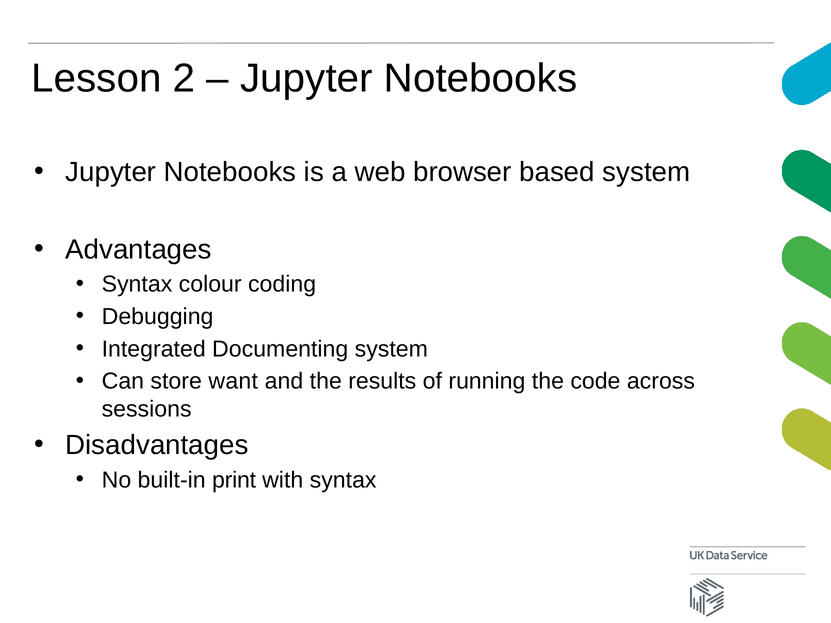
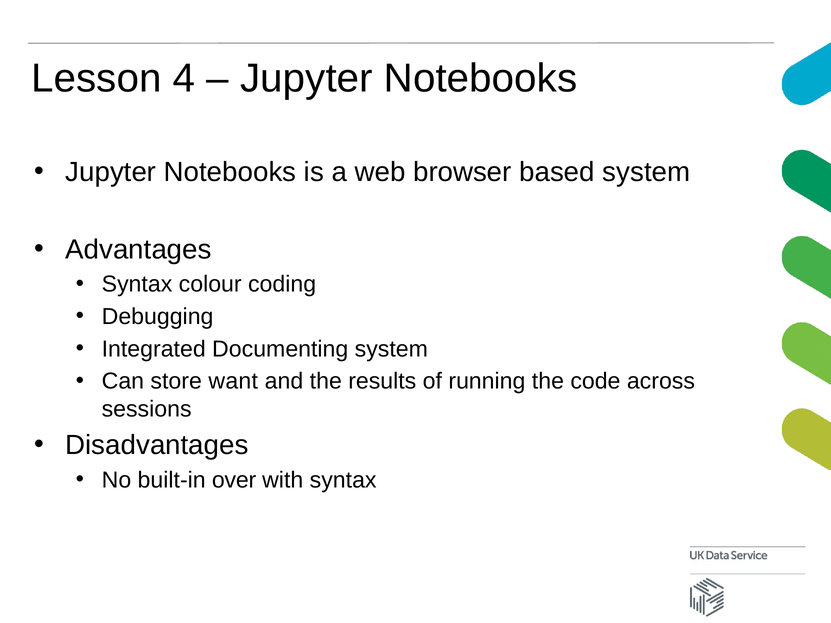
2: 2 -> 4
print: print -> over
